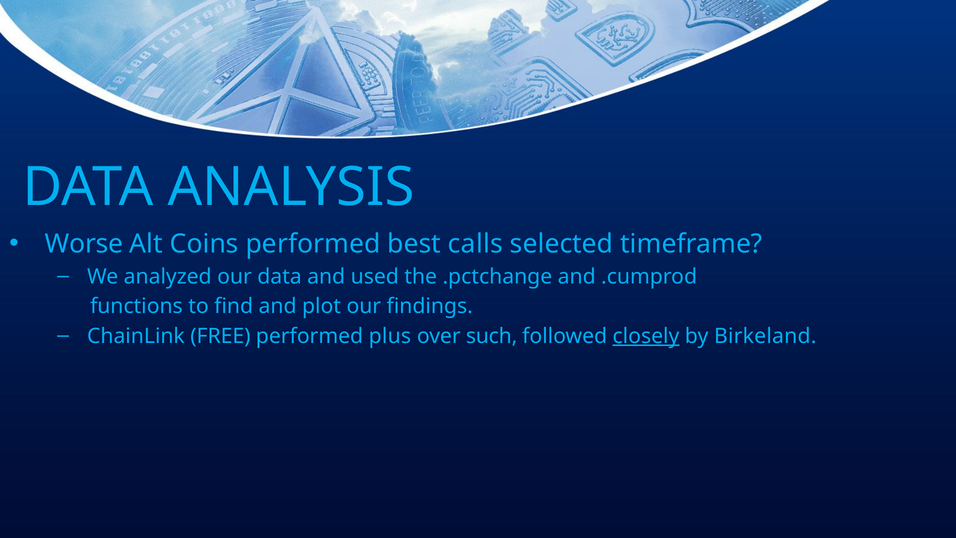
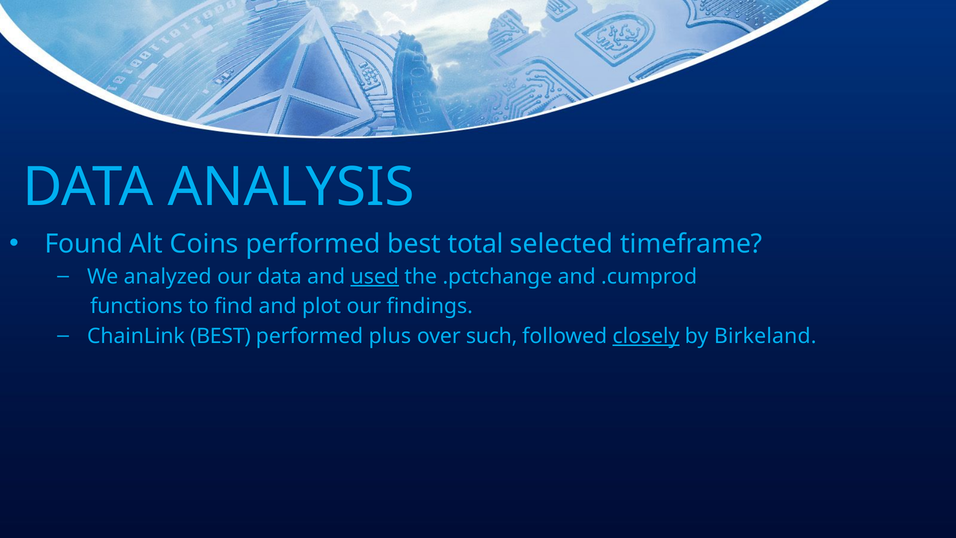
Worse: Worse -> Found
calls: calls -> total
used underline: none -> present
ChainLink FREE: FREE -> BEST
